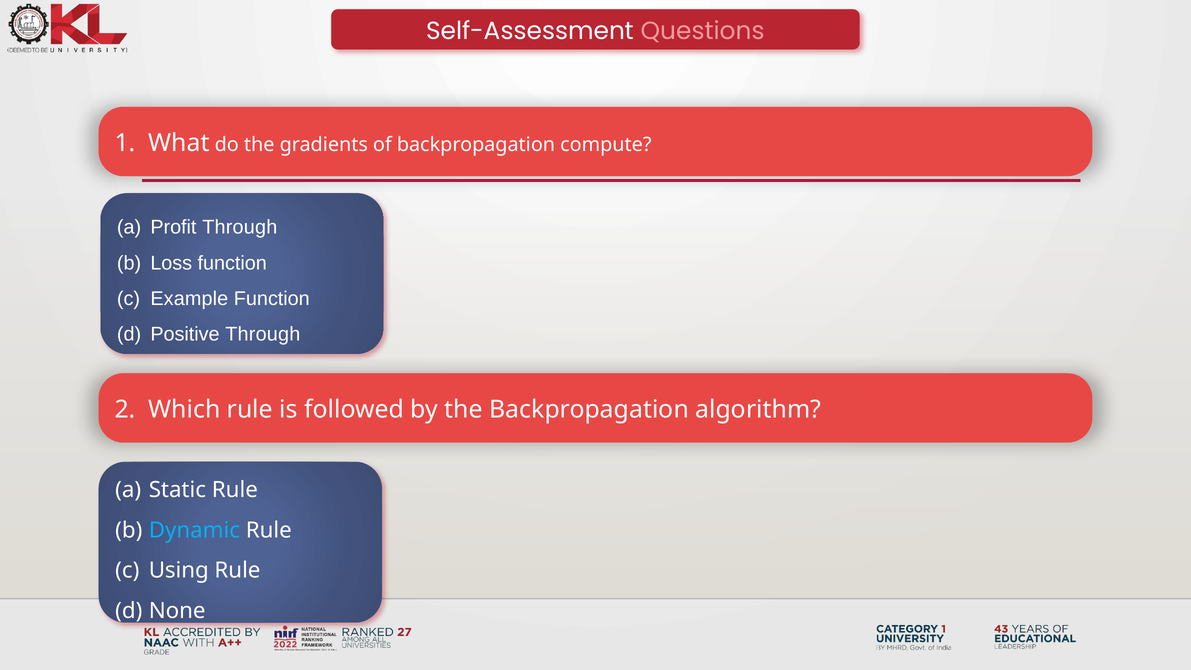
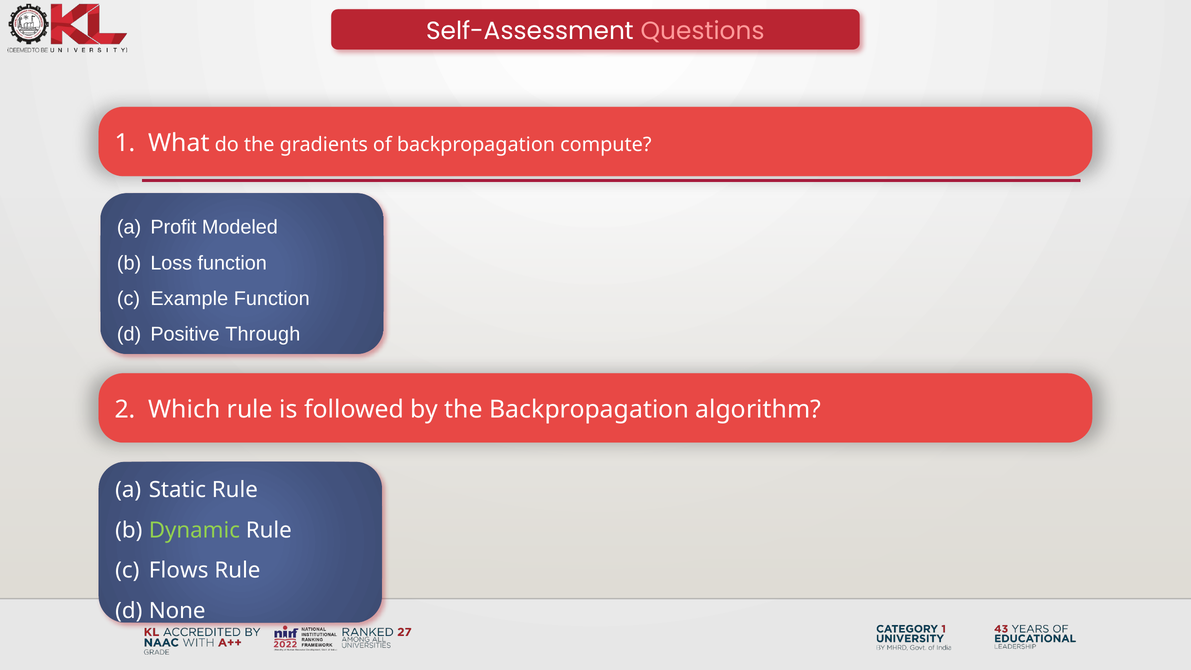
Profit Through: Through -> Modeled
Dynamic colour: light blue -> light green
Using: Using -> Flows
